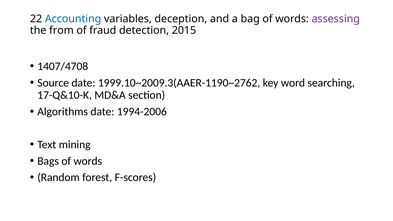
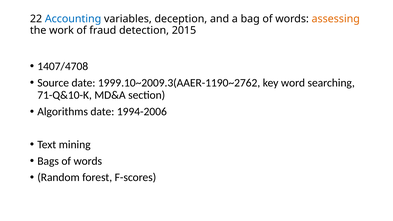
assessing colour: purple -> orange
from: from -> work
17-Q&10-K: 17-Q&10-K -> 71-Q&10-K
